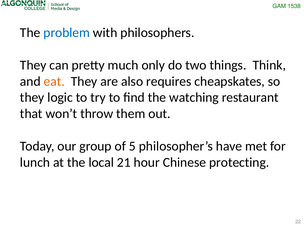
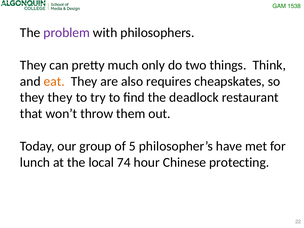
problem colour: blue -> purple
they logic: logic -> they
watching: watching -> deadlock
21: 21 -> 74
